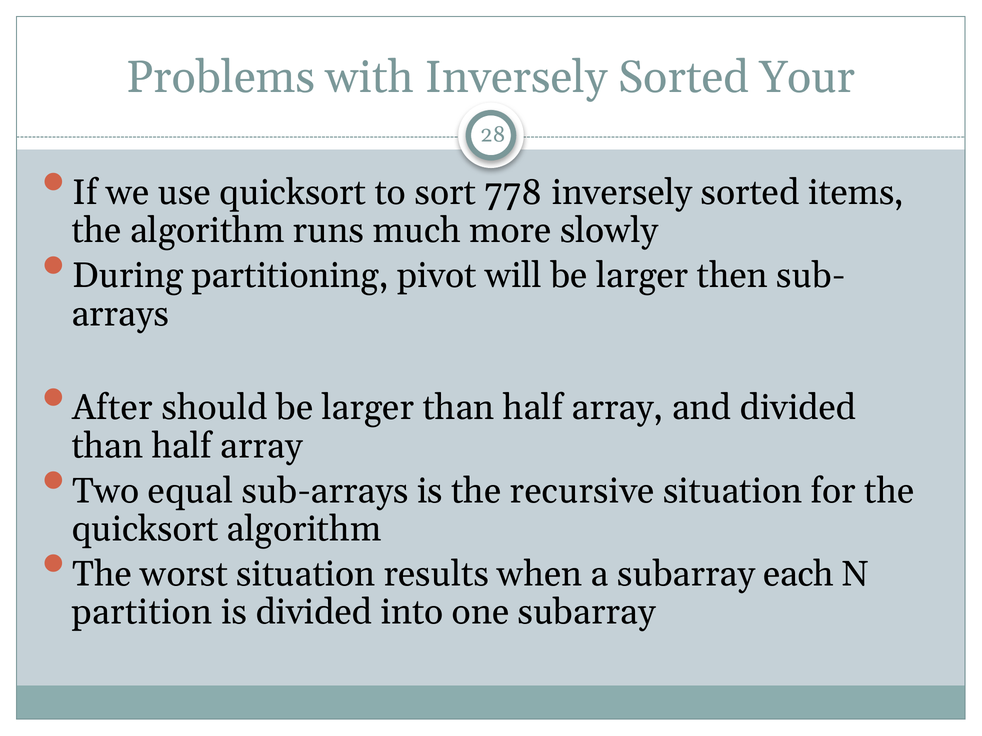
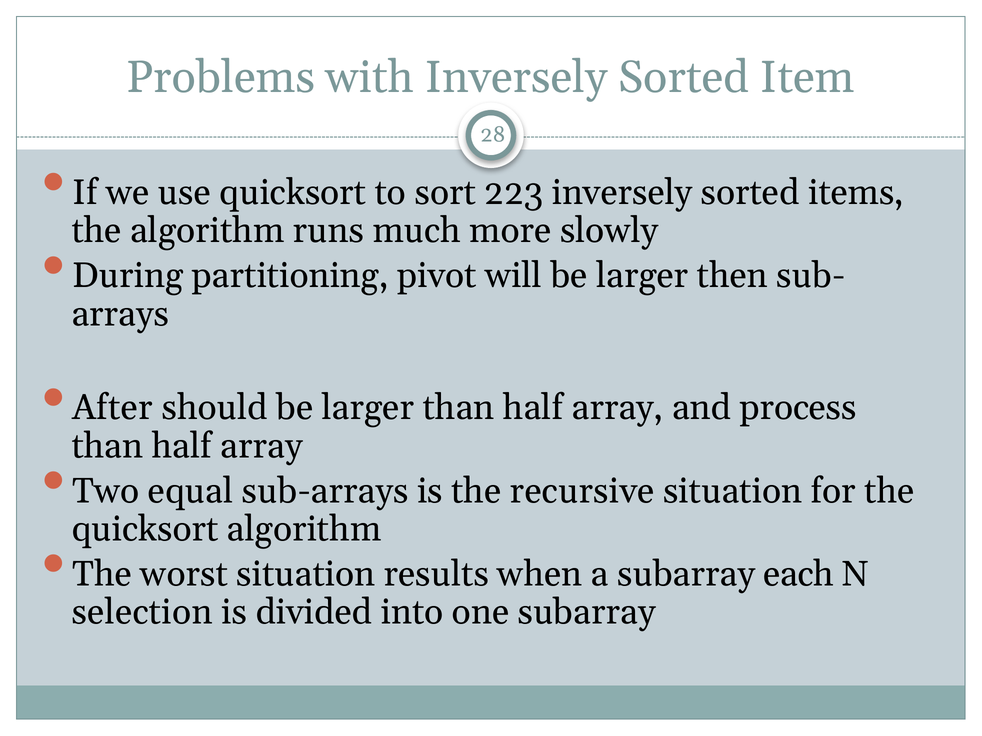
Your: Your -> Item
778: 778 -> 223
and divided: divided -> process
partition: partition -> selection
